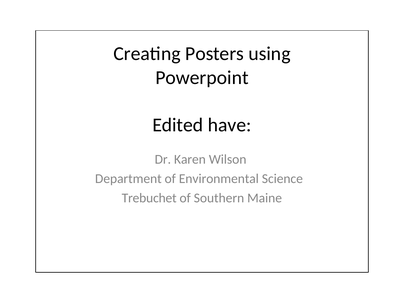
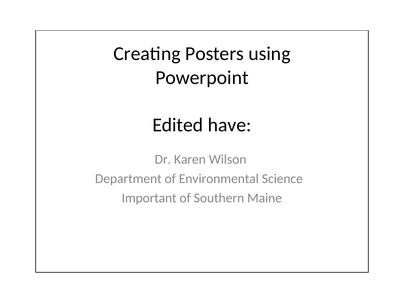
Trebuchet: Trebuchet -> Important
